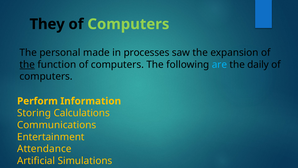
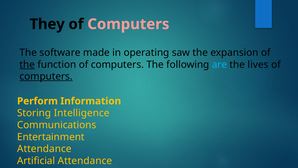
Computers at (128, 24) colour: light green -> pink
personal: personal -> software
processes: processes -> operating
daily: daily -> lives
computers at (46, 76) underline: none -> present
Calculations: Calculations -> Intelligence
Artificial Simulations: Simulations -> Attendance
